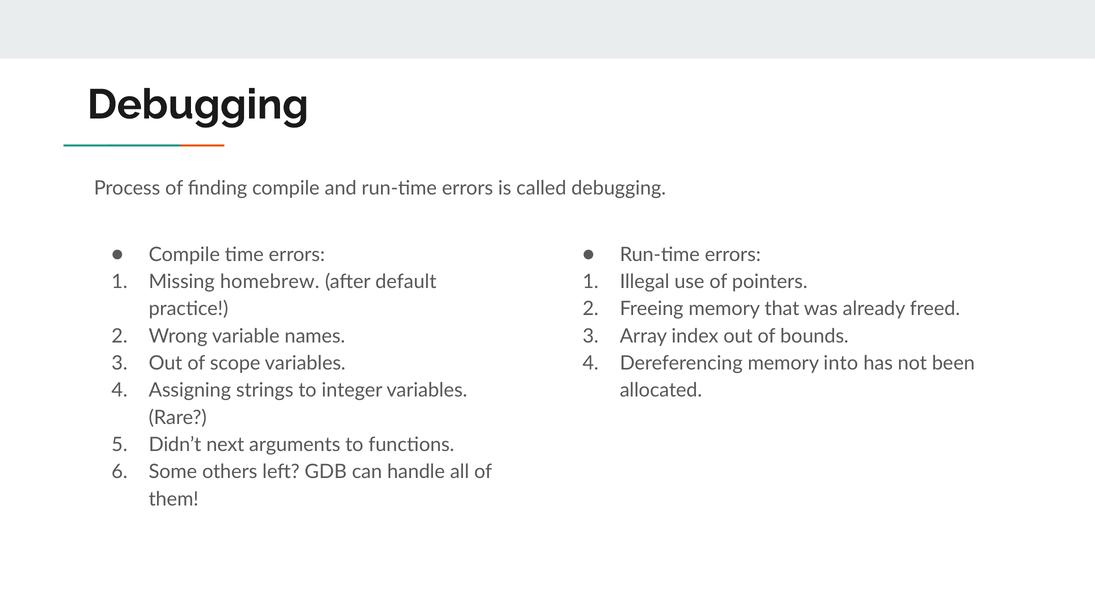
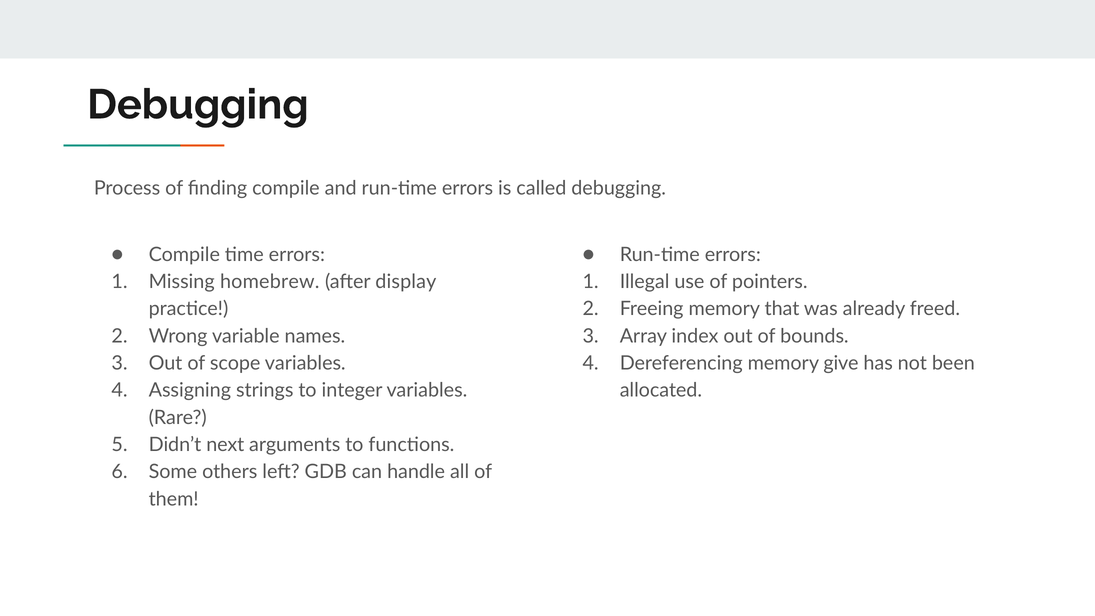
default: default -> display
into: into -> give
